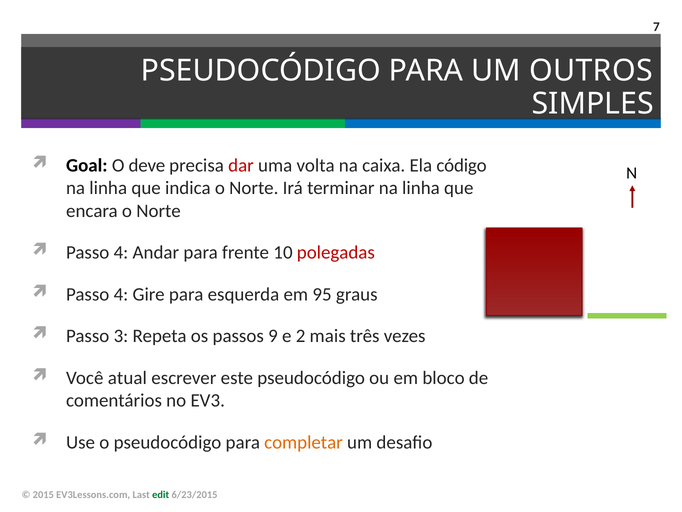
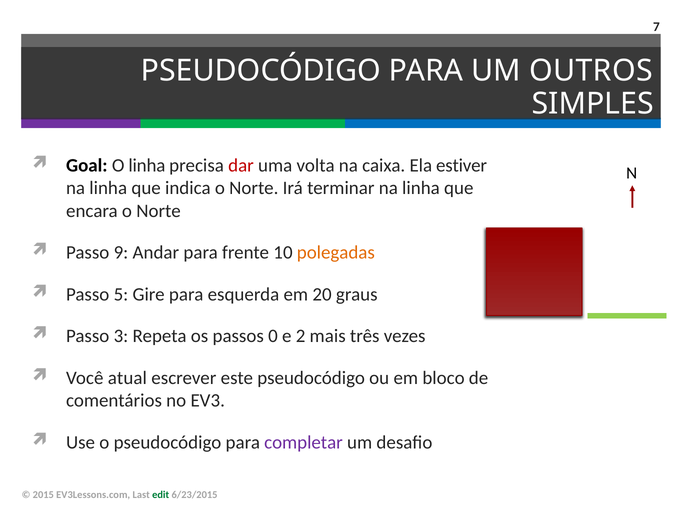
O deve: deve -> linha
código: código -> estiver
4 at (121, 252): 4 -> 9
polegadas colour: red -> orange
4 at (121, 294): 4 -> 5
95: 95 -> 20
9: 9 -> 0
completar colour: orange -> purple
